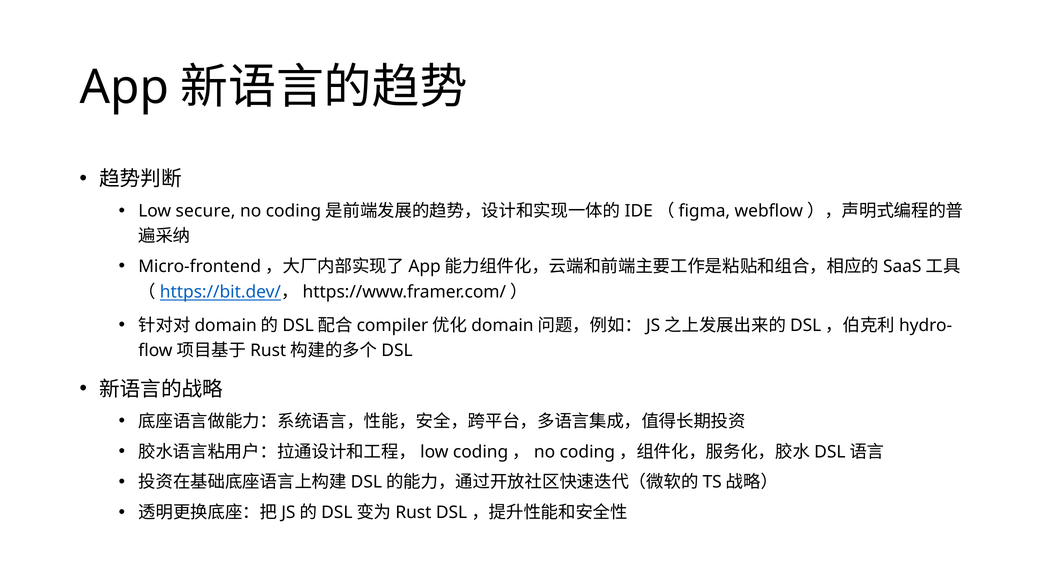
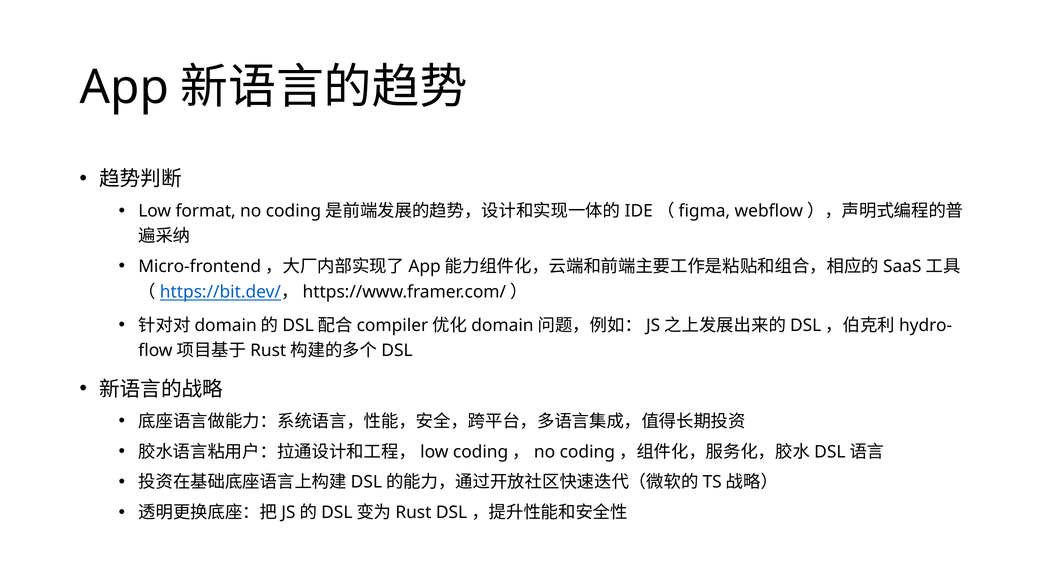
secure: secure -> format
